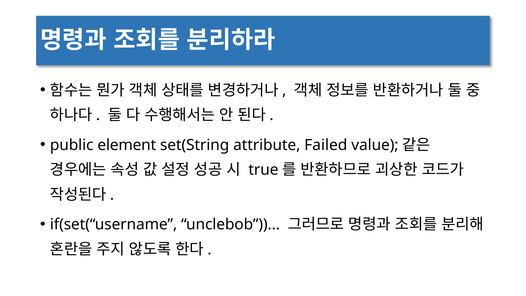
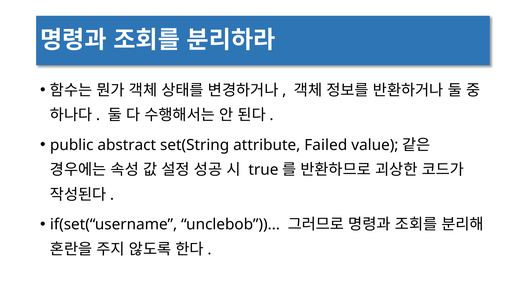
element: element -> abstract
